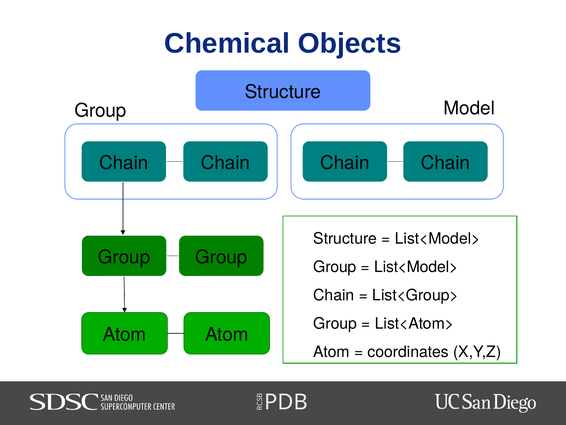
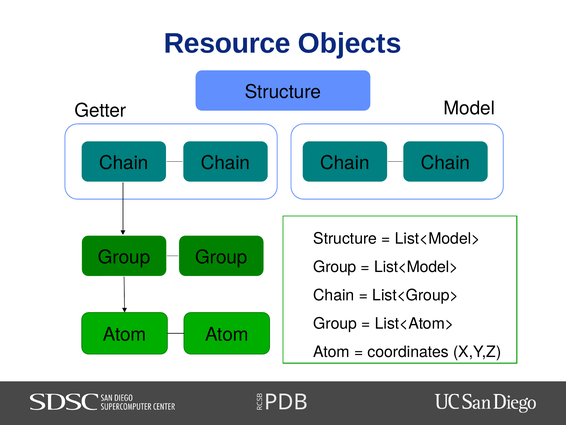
Chemical: Chemical -> Resource
Group at (100, 111): Group -> Getter
